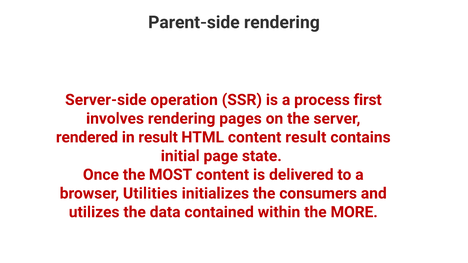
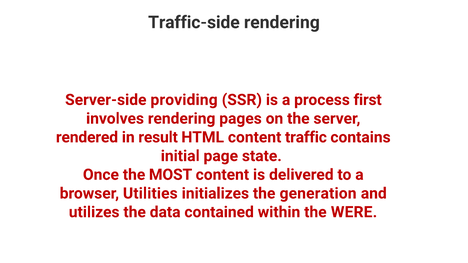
Parent-side: Parent-side -> Traffic-side
operation: operation -> providing
content result: result -> traffic
consumers: consumers -> generation
MORE: MORE -> WERE
